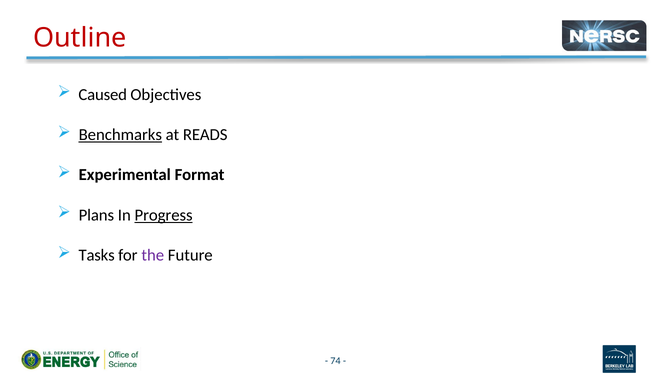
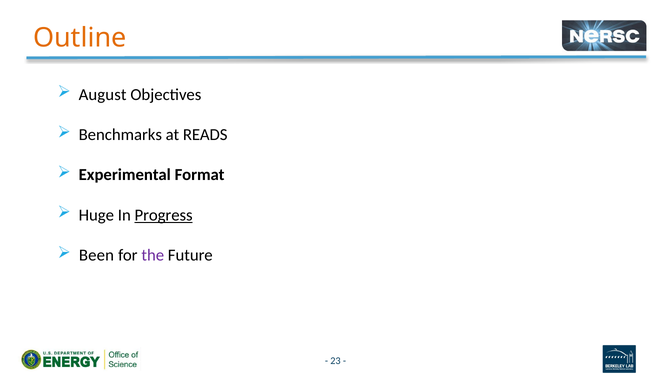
Outline colour: red -> orange
Caused: Caused -> August
Benchmarks underline: present -> none
Plans: Plans -> Huge
Tasks: Tasks -> Been
74: 74 -> 23
